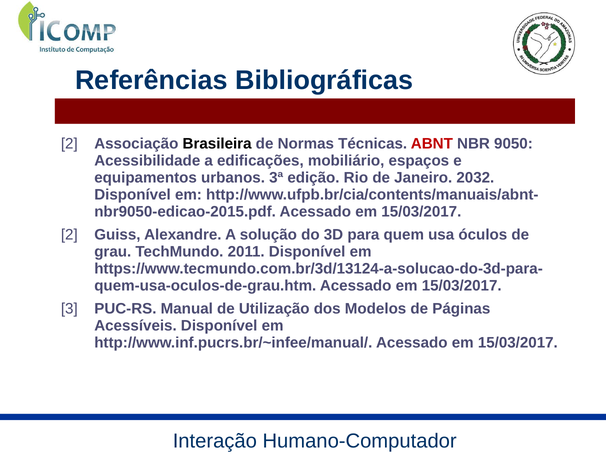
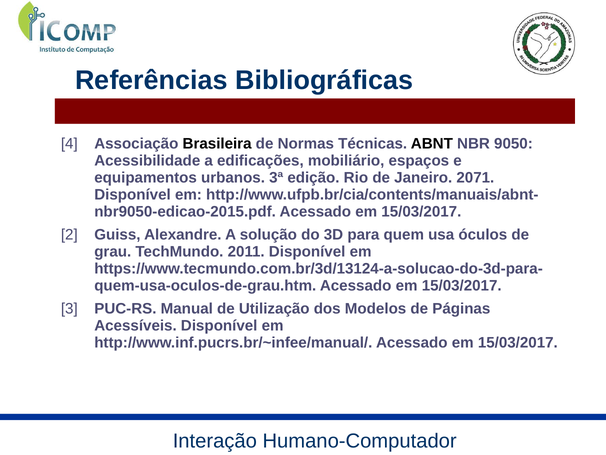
2 at (69, 144): 2 -> 4
ABNT colour: red -> black
2032: 2032 -> 2071
